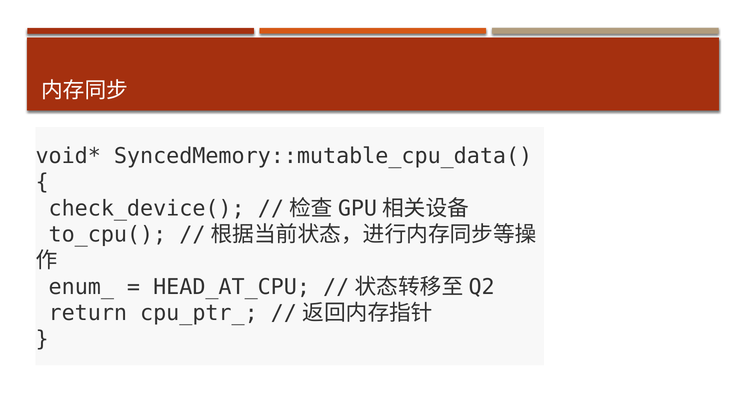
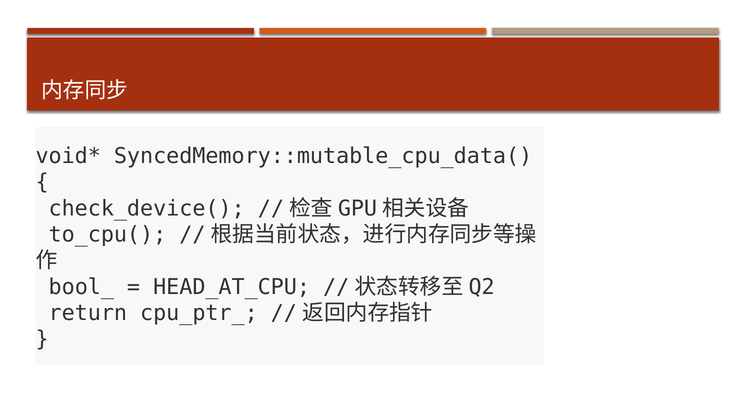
enum_: enum_ -> bool_
